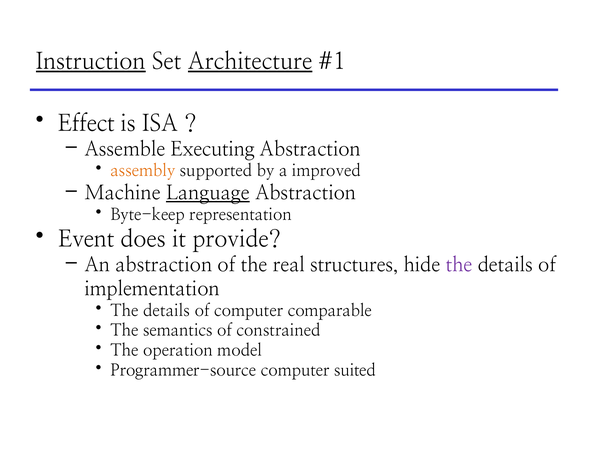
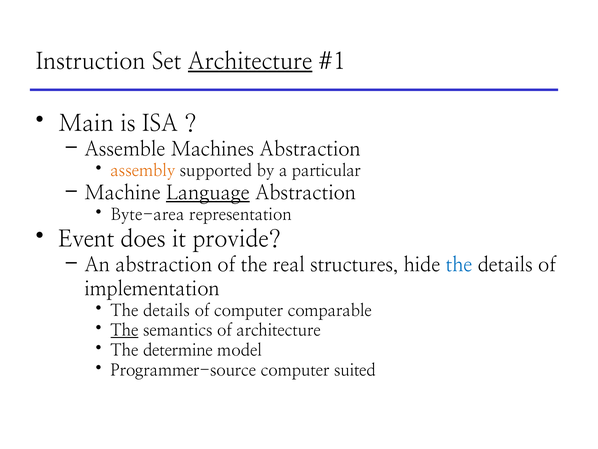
Instruction underline: present -> none
Effect: Effect -> Main
Executing: Executing -> Machines
improved: improved -> particular
Byte-keep: Byte-keep -> Byte-area
the at (459, 265) colour: purple -> blue
The at (125, 330) underline: none -> present
of constrained: constrained -> architecture
operation: operation -> determine
